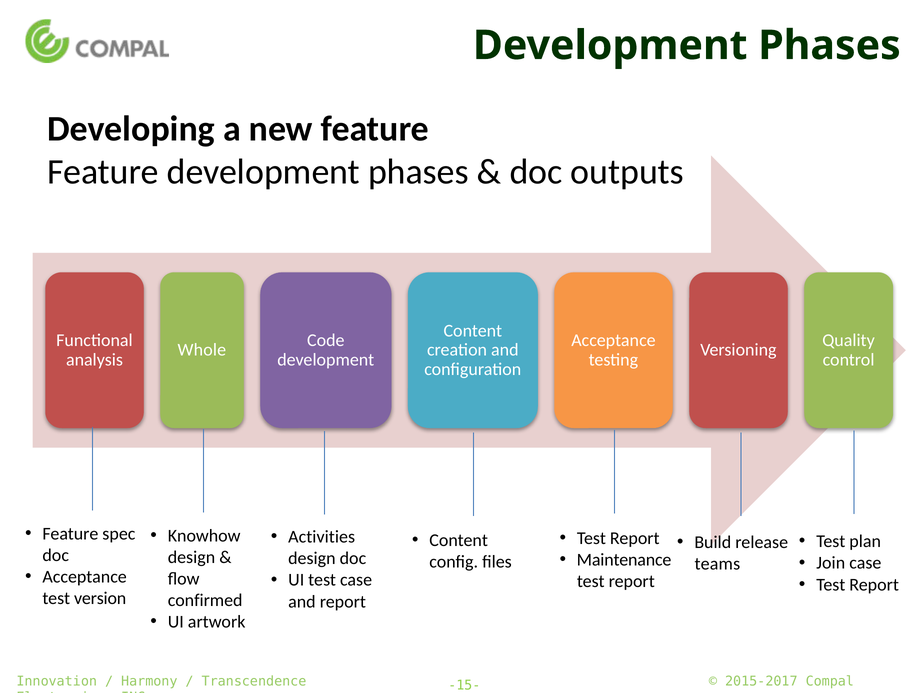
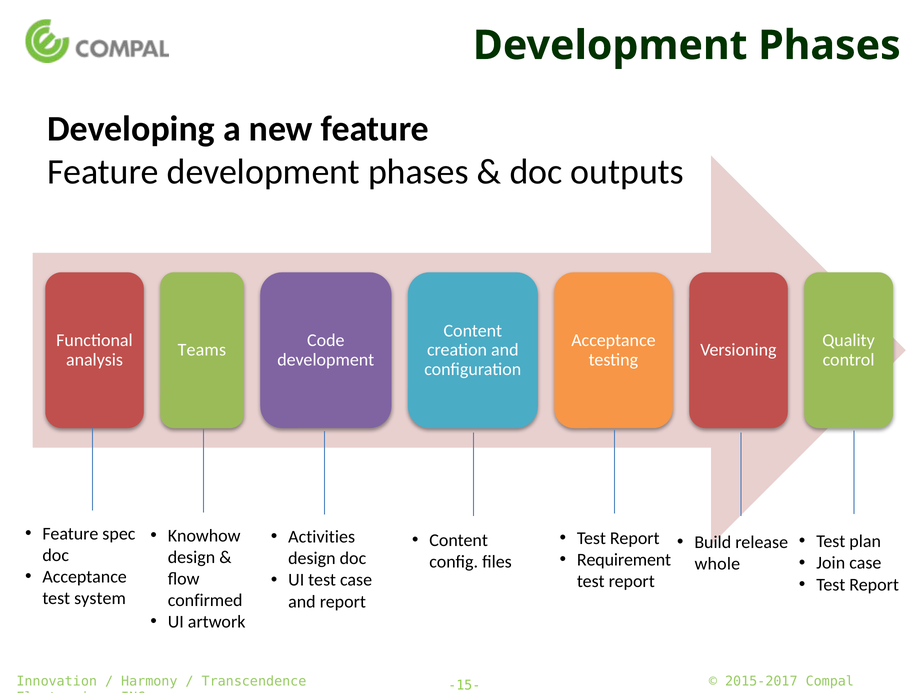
Whole: Whole -> Teams
Maintenance: Maintenance -> Requirement
teams: teams -> whole
version: version -> system
